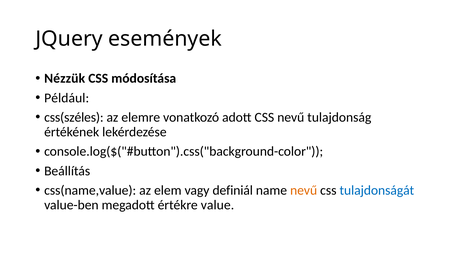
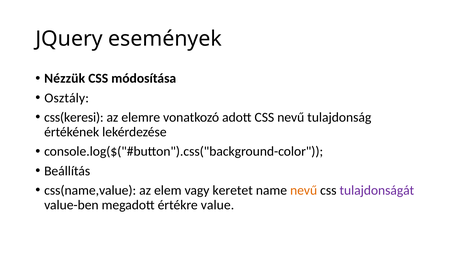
Például: Például -> Osztály
css(széles: css(széles -> css(keresi
definiál: definiál -> keretet
tulajdonságát colour: blue -> purple
